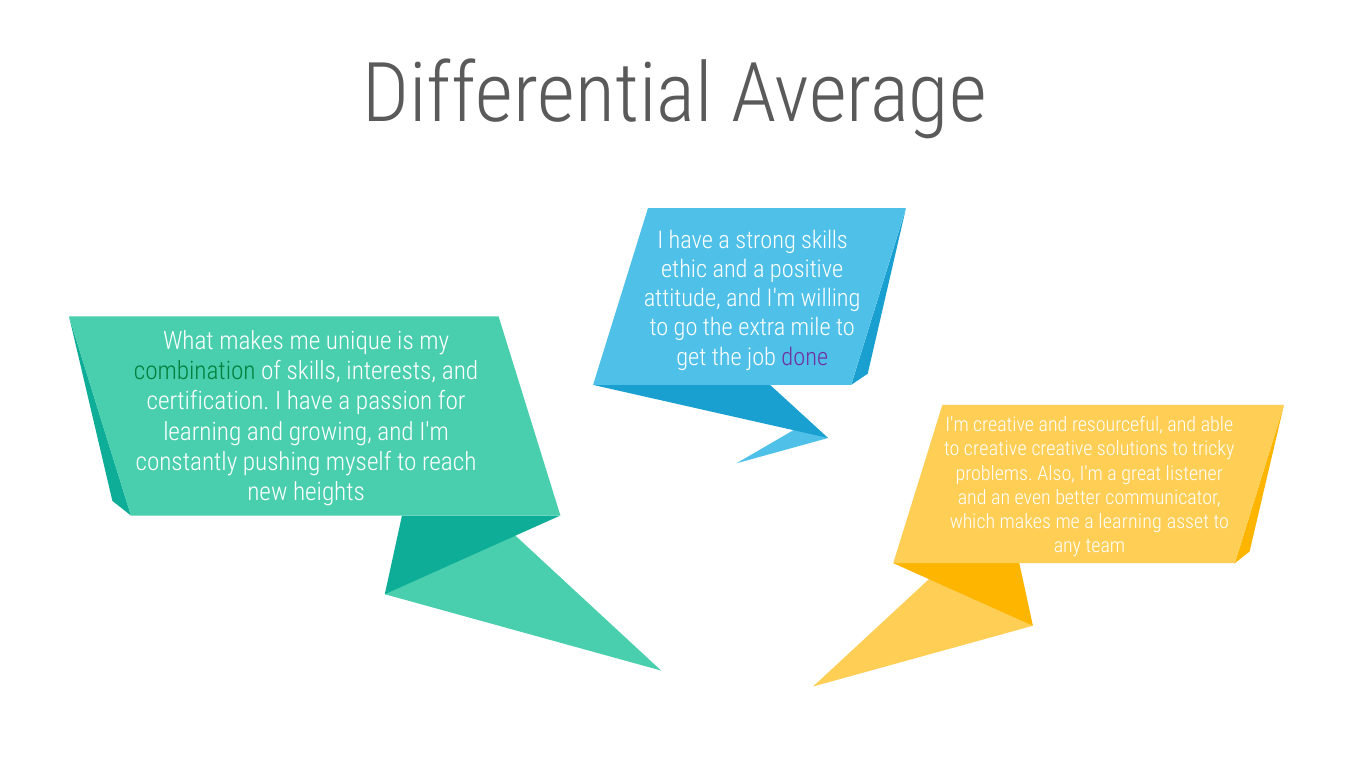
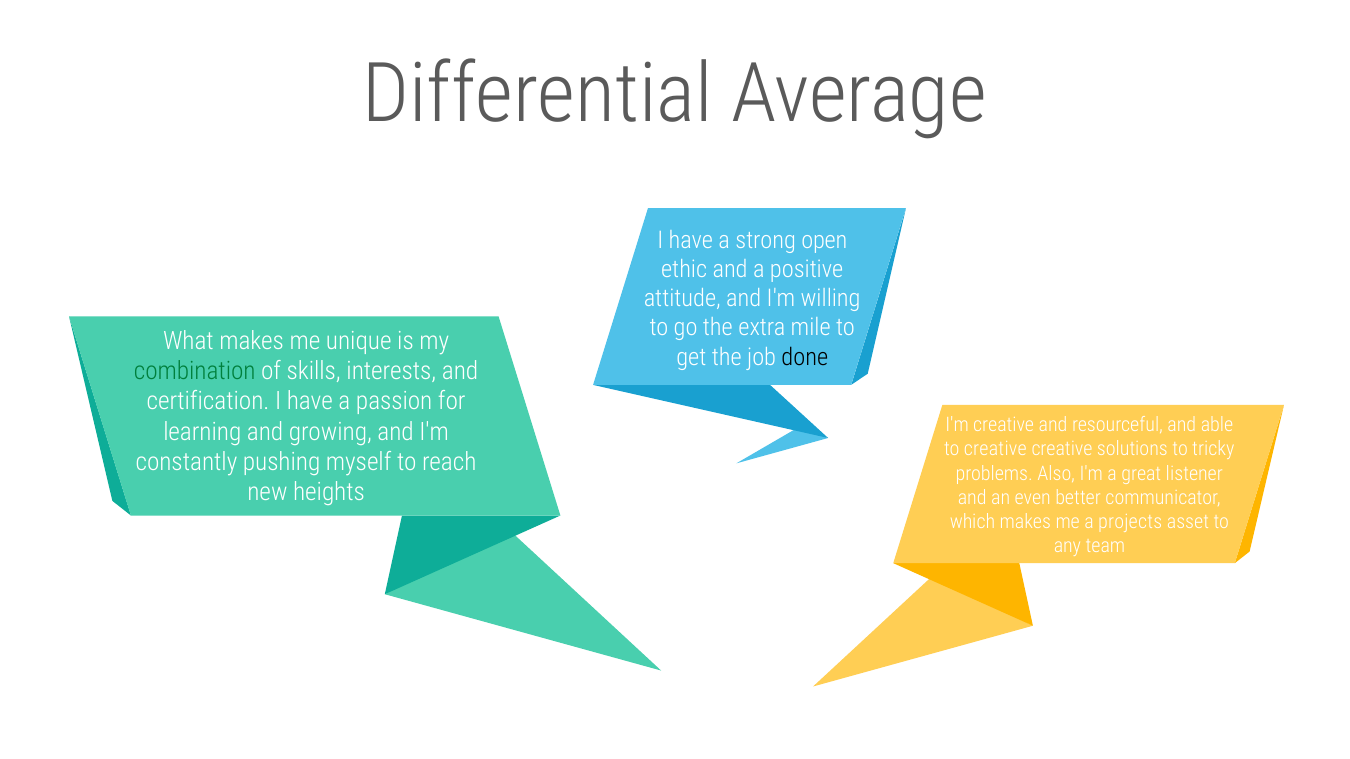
strong skills: skills -> open
done colour: purple -> black
a learning: learning -> projects
